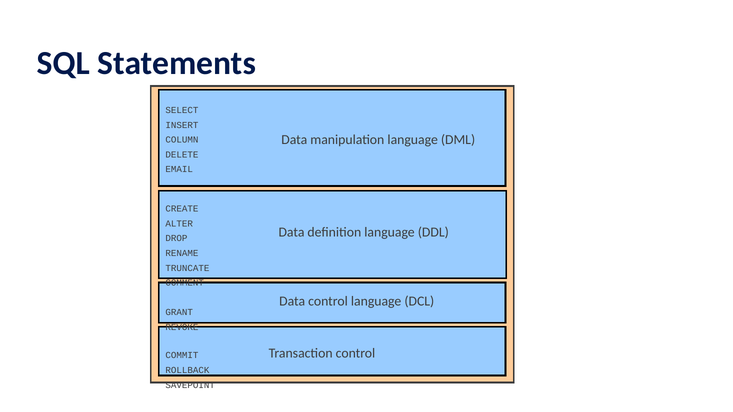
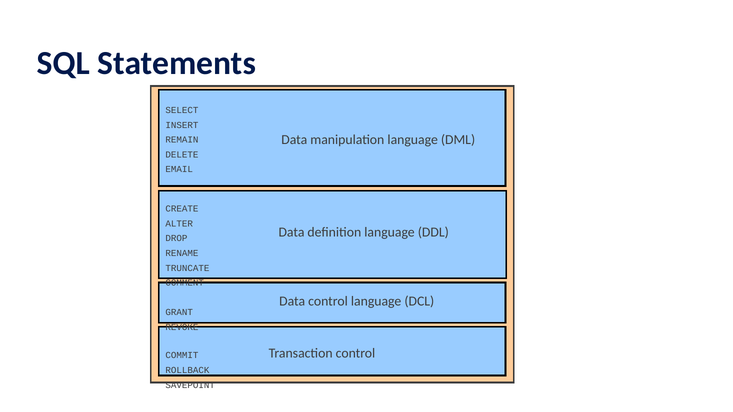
COLUMN: COLUMN -> REMAIN
